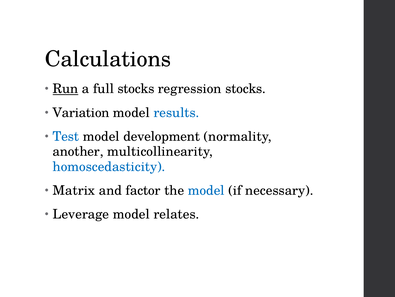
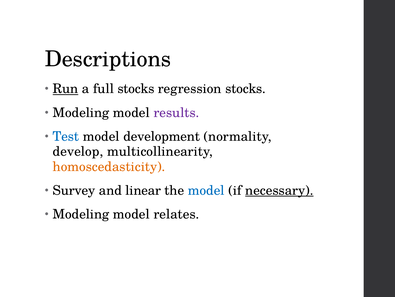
Calculations: Calculations -> Descriptions
Variation at (81, 112): Variation -> Modeling
results colour: blue -> purple
another: another -> develop
homoscedasticity colour: blue -> orange
Matrix: Matrix -> Survey
factor: factor -> linear
necessary underline: none -> present
Leverage at (81, 214): Leverage -> Modeling
